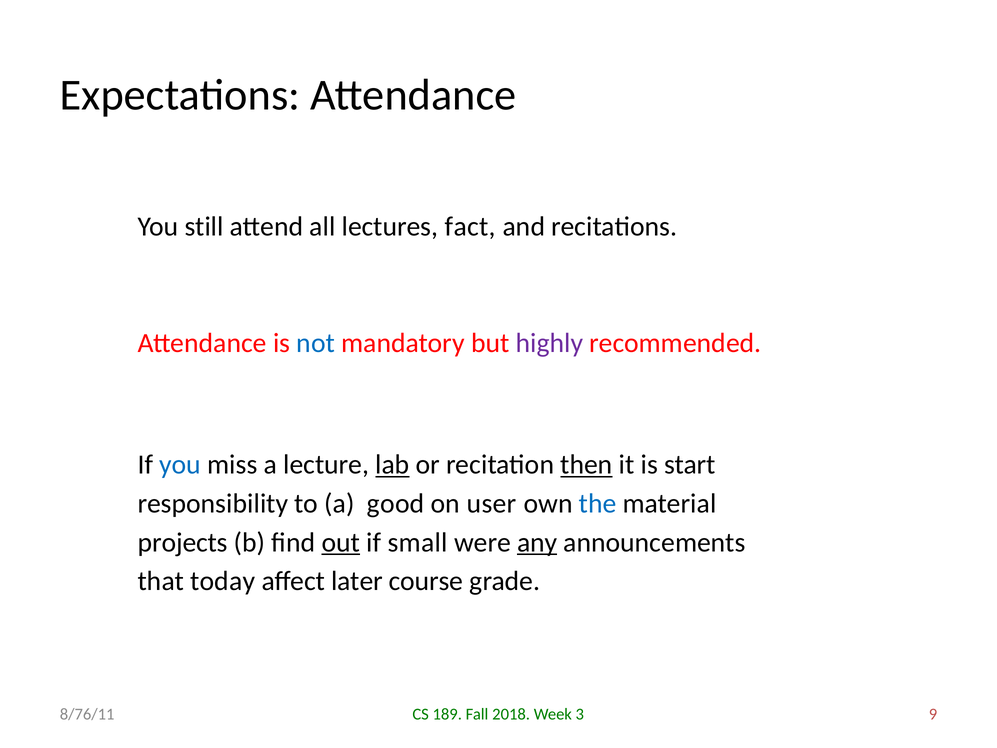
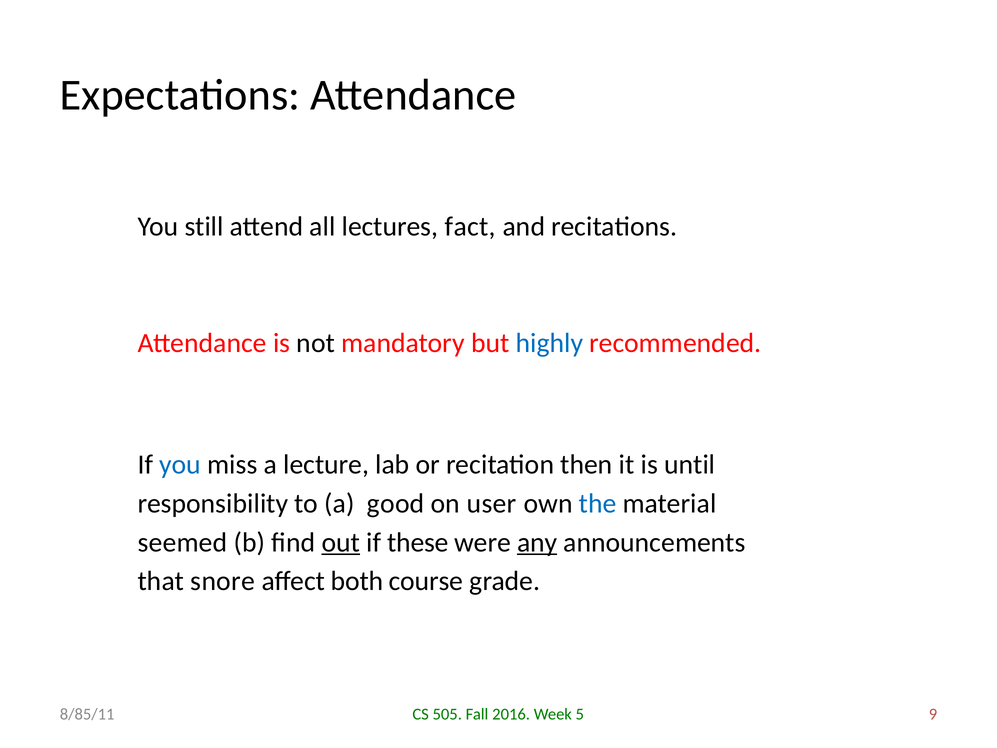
not colour: blue -> black
highly colour: purple -> blue
lab underline: present -> none
then underline: present -> none
start: start -> until
projects: projects -> seemed
small: small -> these
today: today -> snore
later: later -> both
189: 189 -> 505
2018: 2018 -> 2016
3: 3 -> 5
8/76/11: 8/76/11 -> 8/85/11
